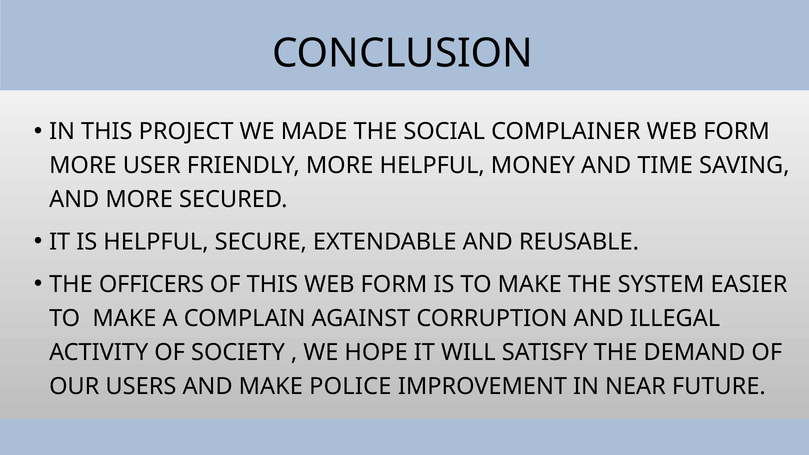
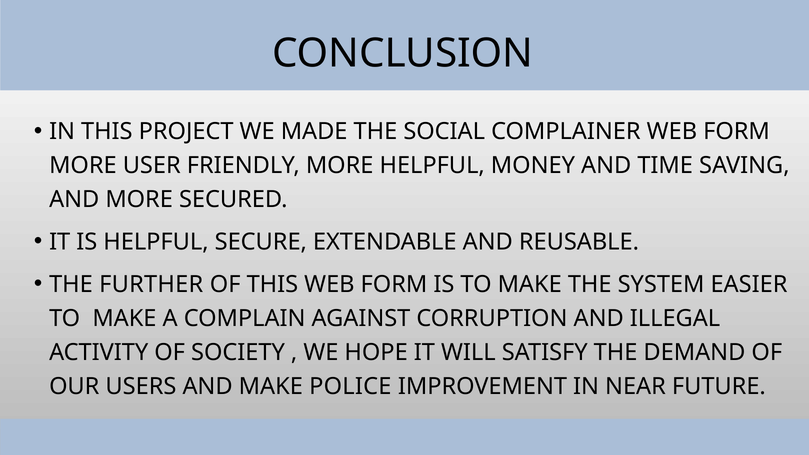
OFFICERS: OFFICERS -> FURTHER
